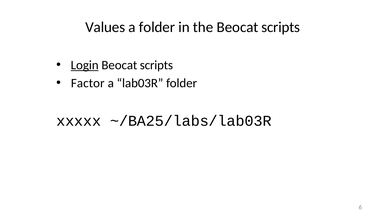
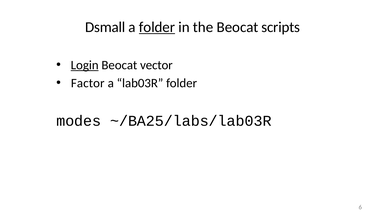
Values: Values -> Dsmall
folder at (157, 27) underline: none -> present
scripts at (156, 65): scripts -> vector
xxxxx: xxxxx -> modes
